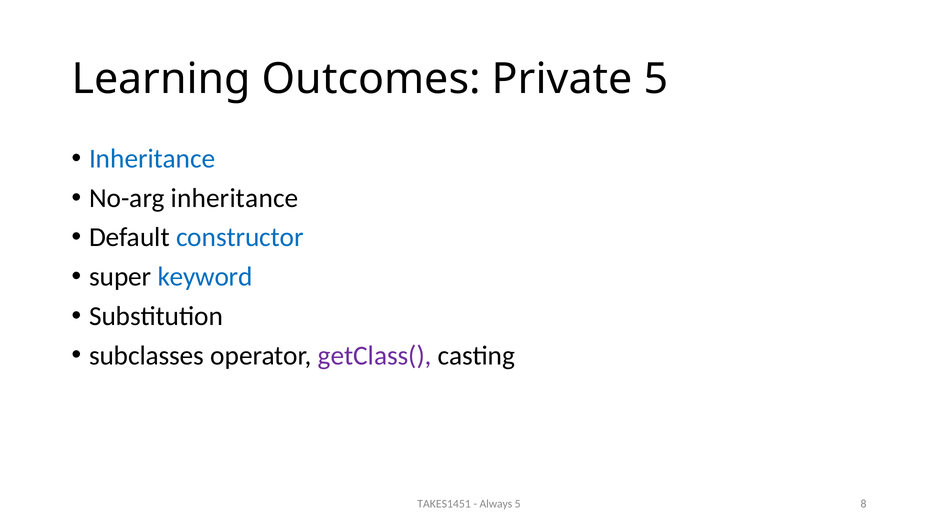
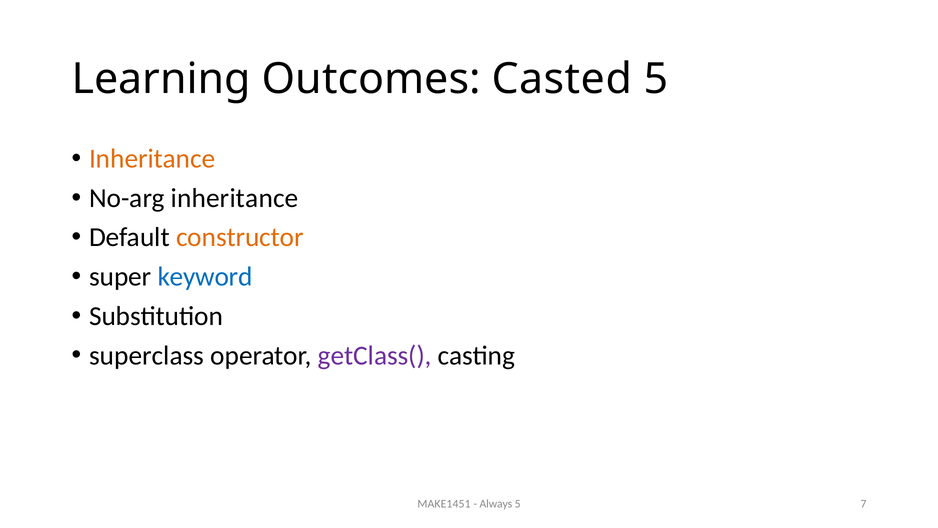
Private: Private -> Casted
Inheritance at (152, 159) colour: blue -> orange
constructor colour: blue -> orange
subclasses: subclasses -> superclass
TAKES1451: TAKES1451 -> MAKE1451
8: 8 -> 7
